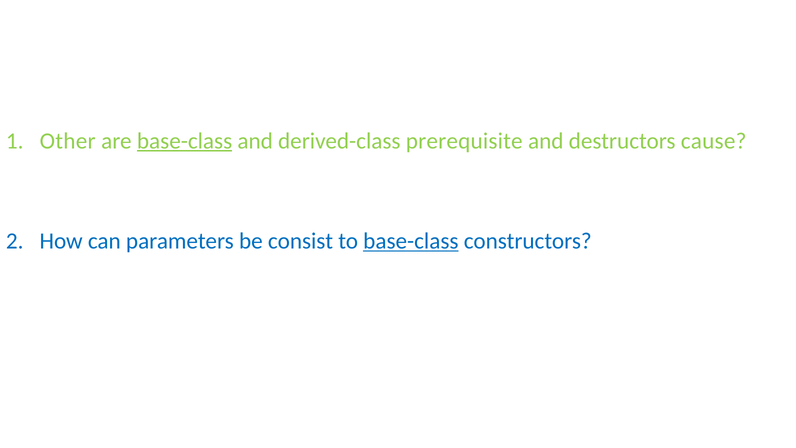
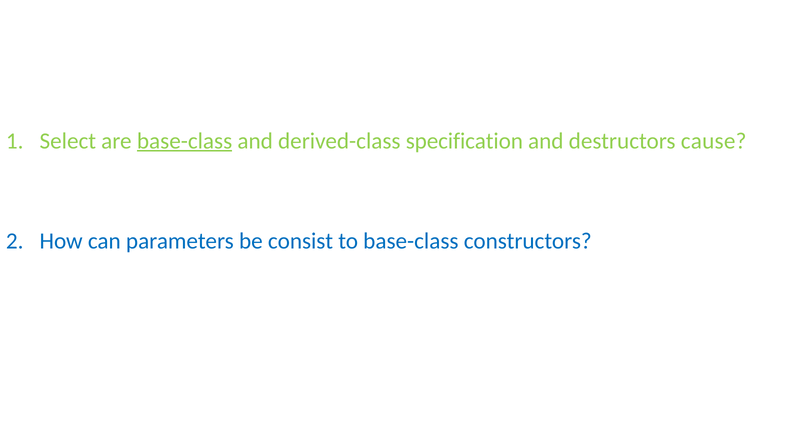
Other: Other -> Select
prerequisite: prerequisite -> specification
base-class at (411, 241) underline: present -> none
